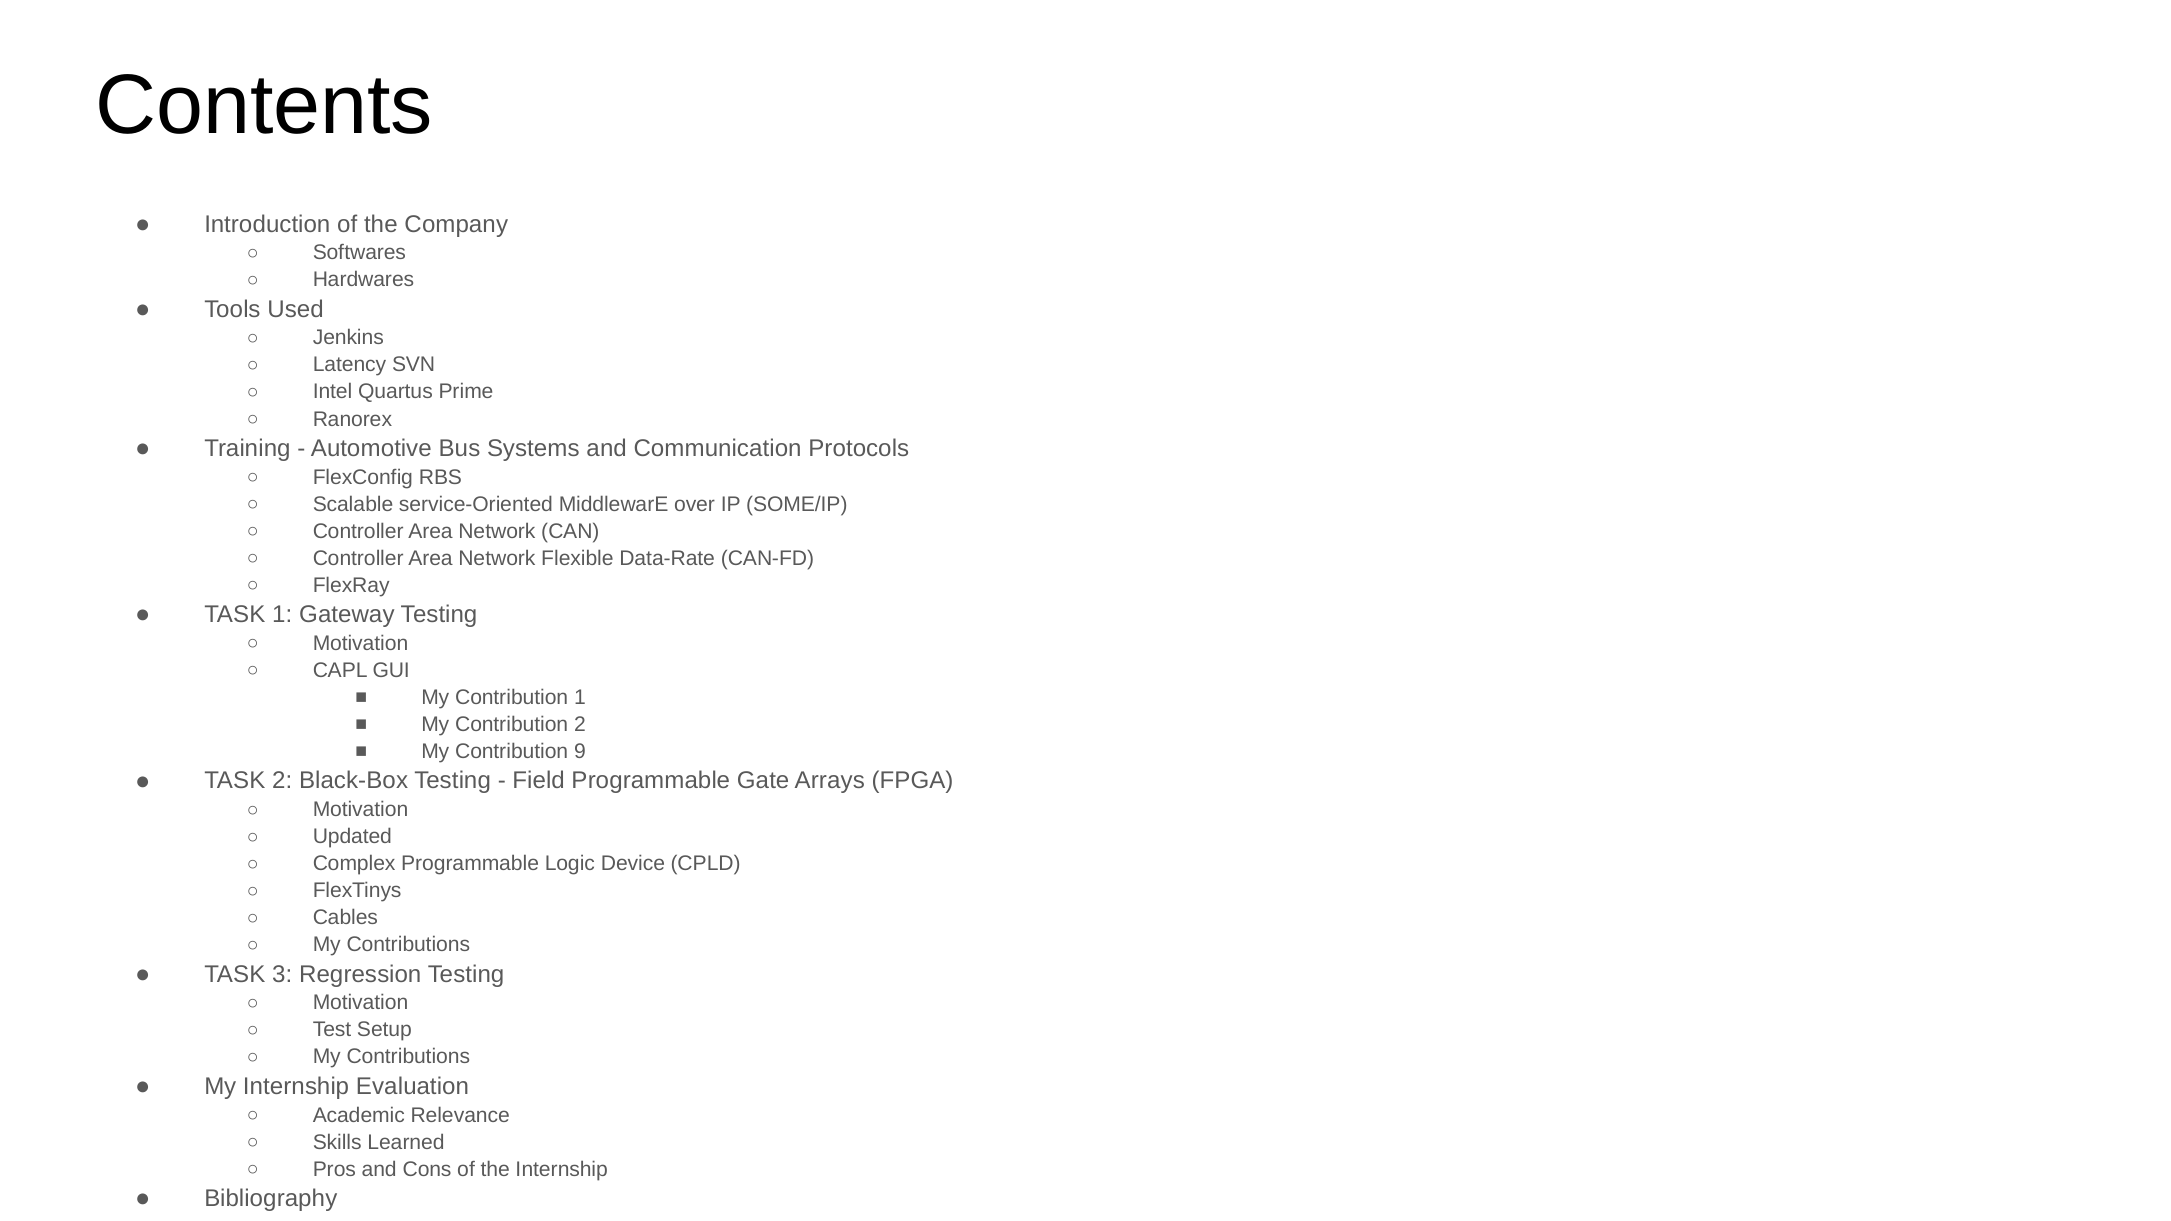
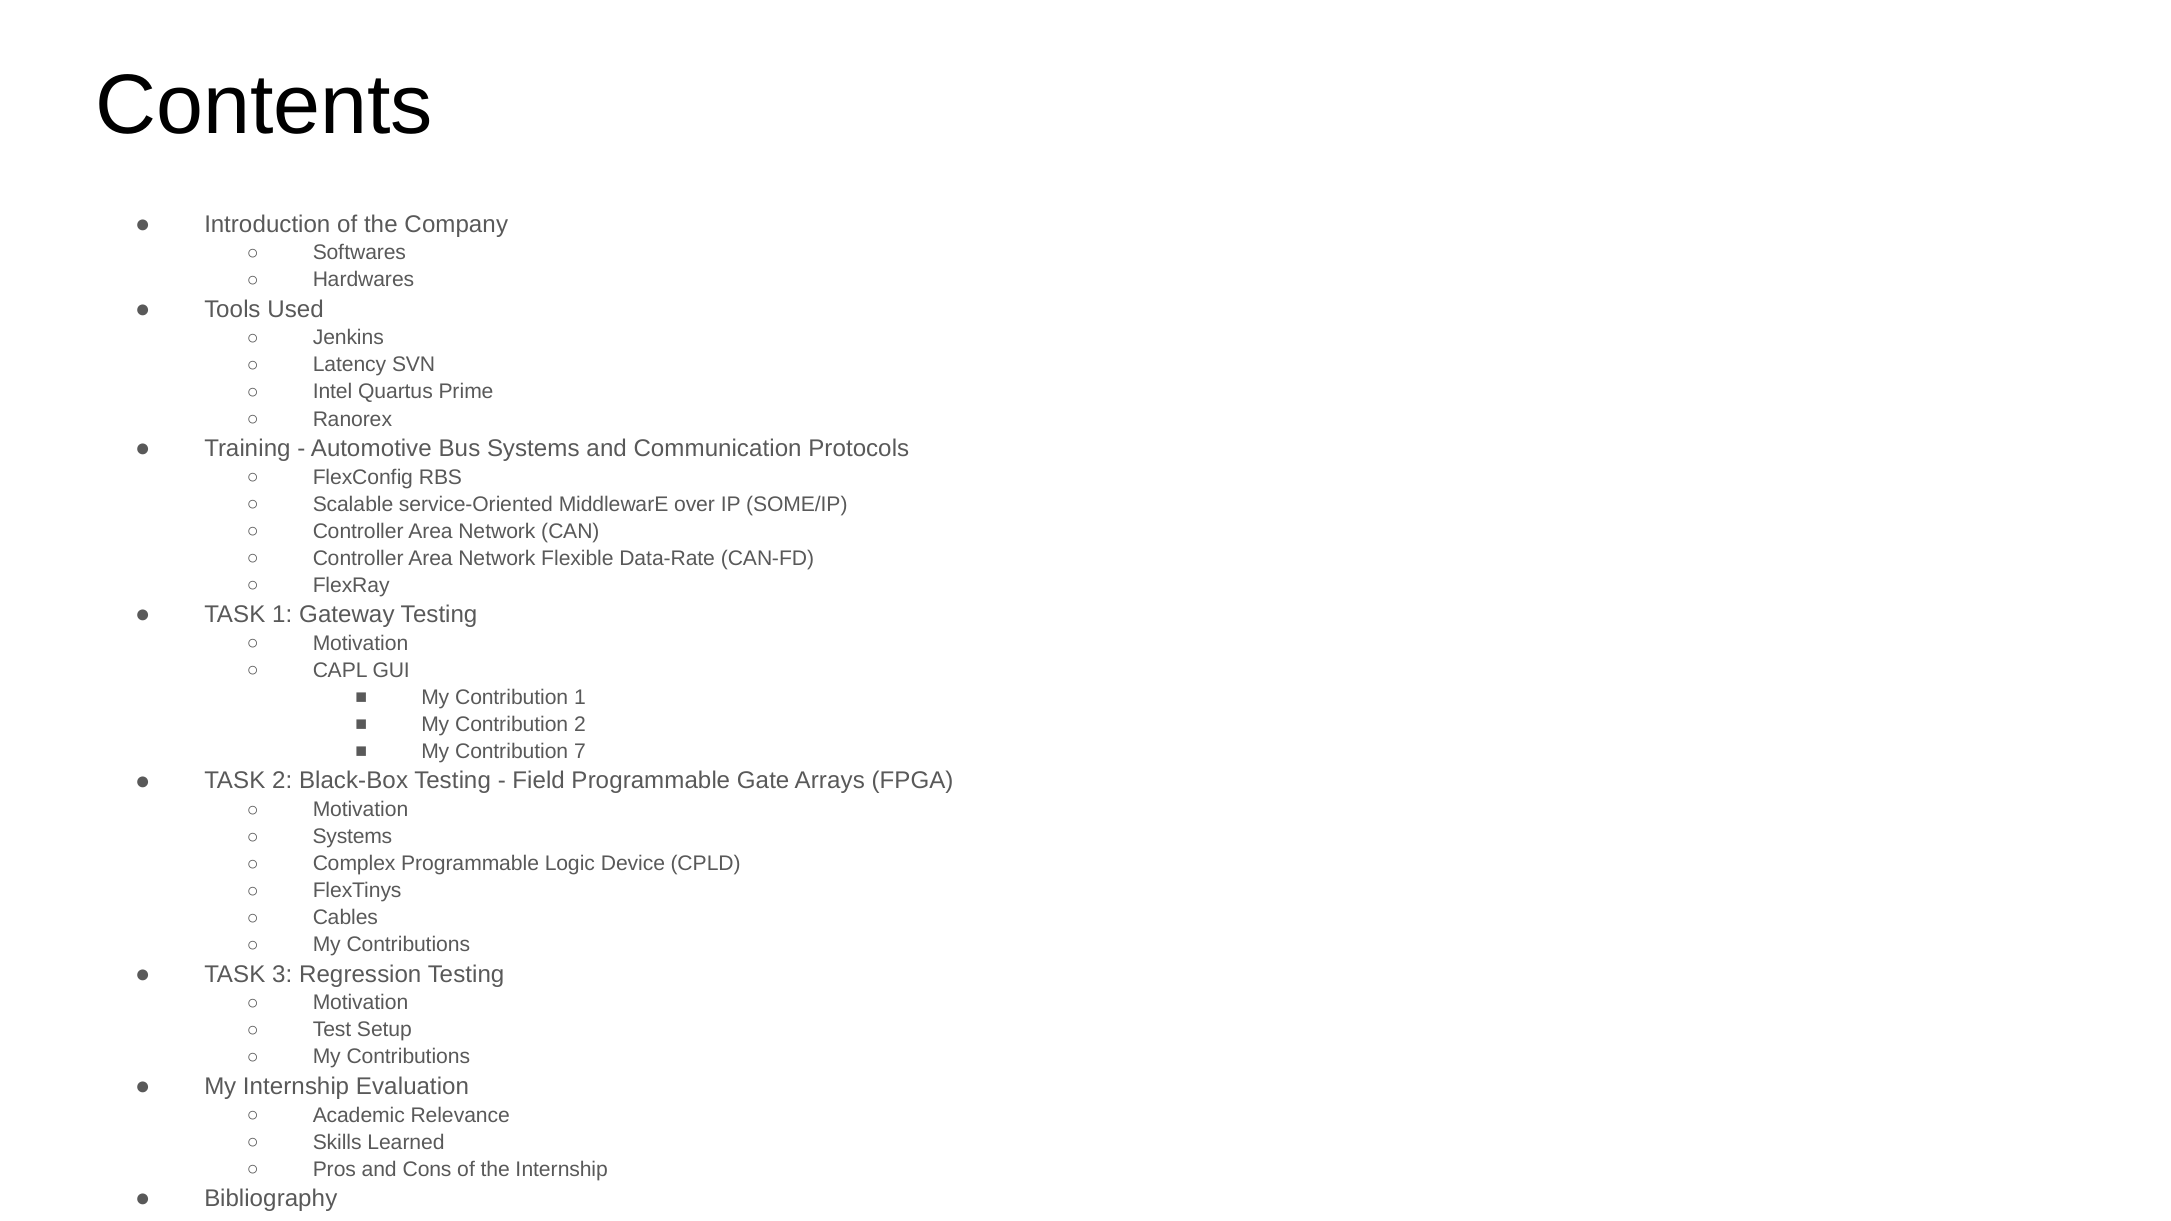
9: 9 -> 7
Updated at (352, 837): Updated -> Systems
